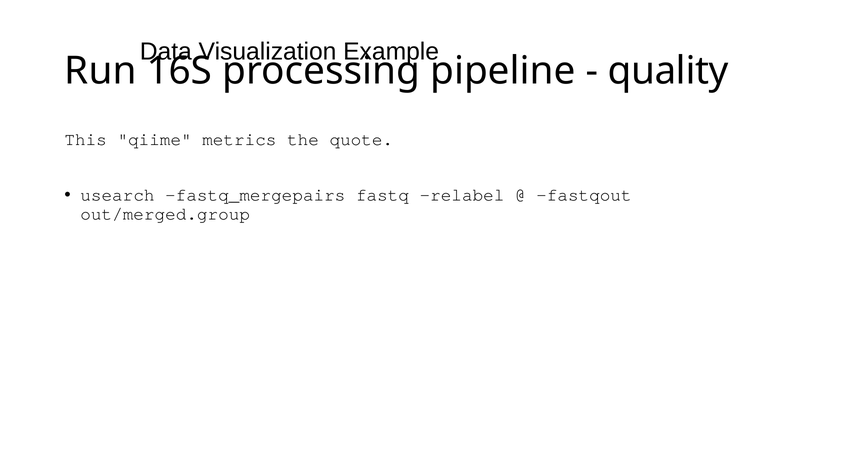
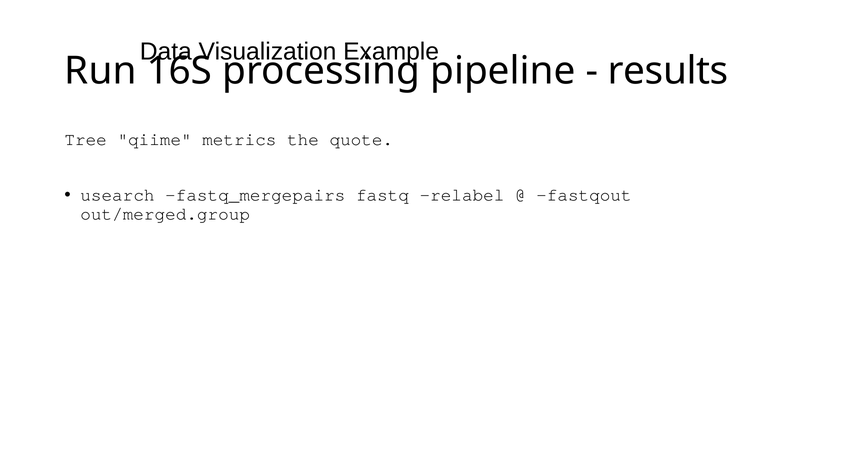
quality: quality -> results
This: This -> Tree
